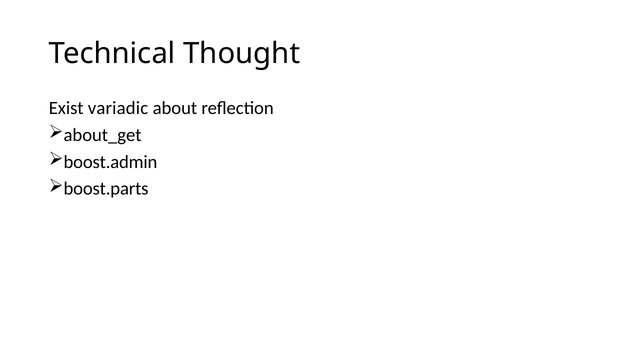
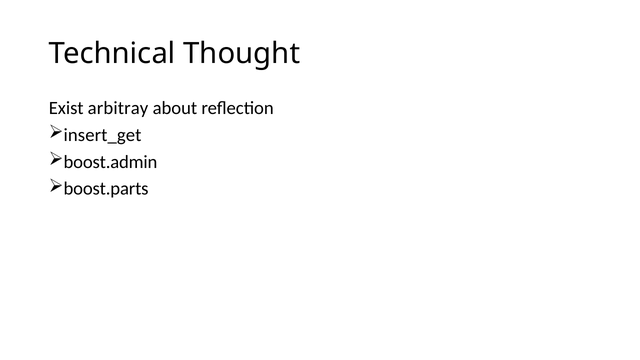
variadic: variadic -> arbitray
about_get: about_get -> insert_get
